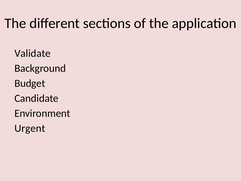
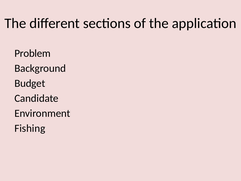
Validate: Validate -> Problem
Urgent: Urgent -> Fishing
